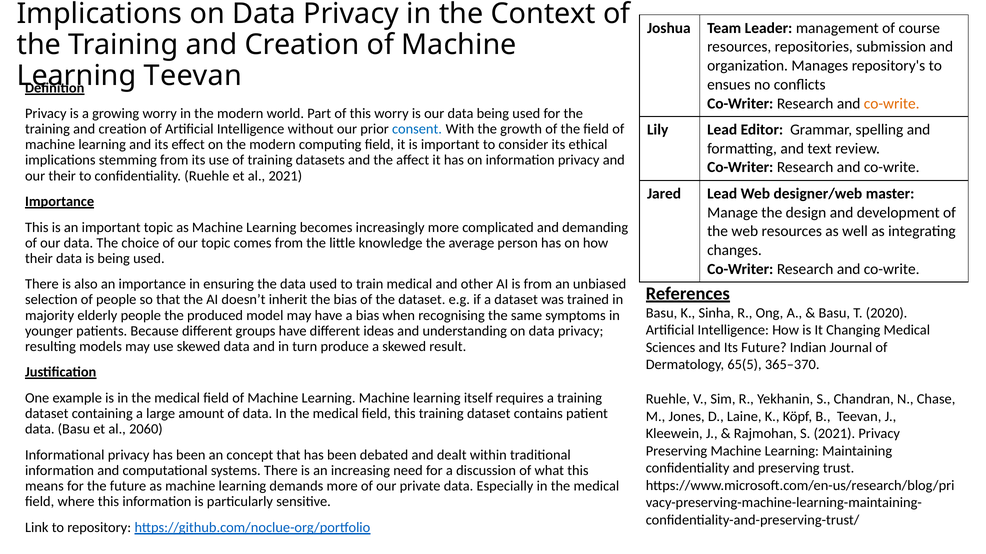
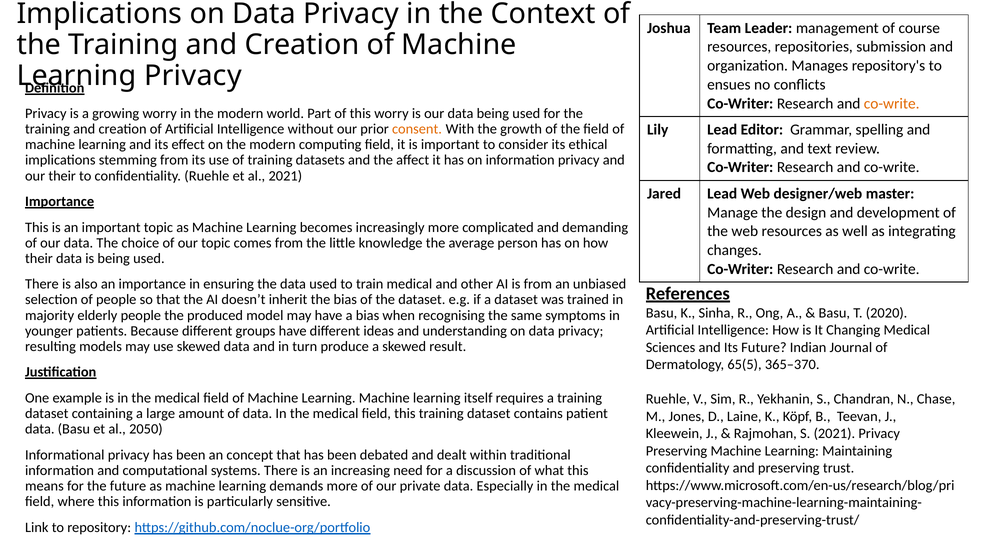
Teevan at (193, 76): Teevan -> Privacy
consent colour: blue -> orange
2060: 2060 -> 2050
